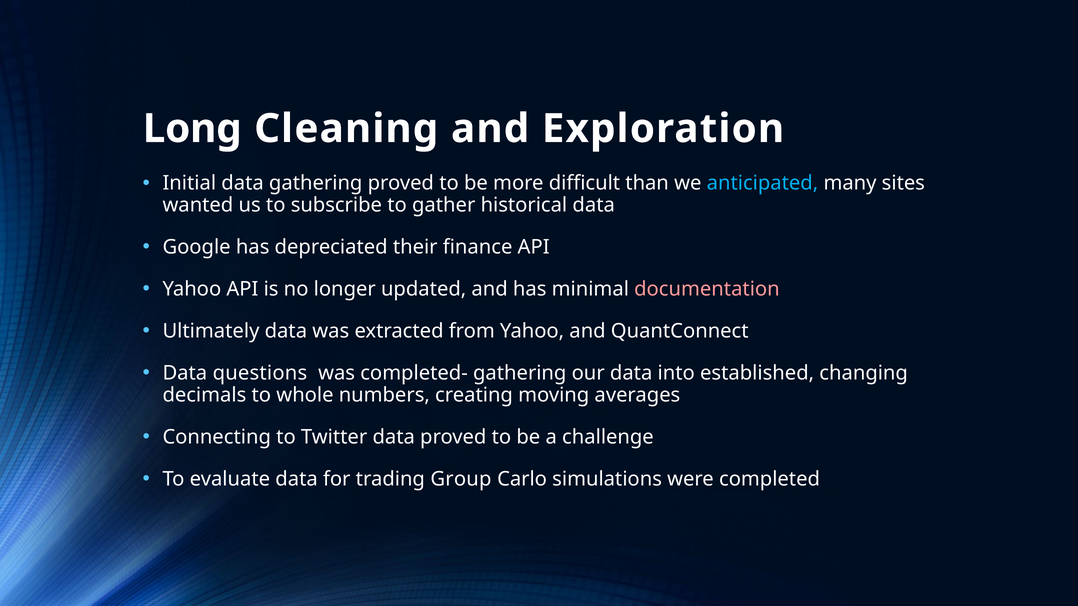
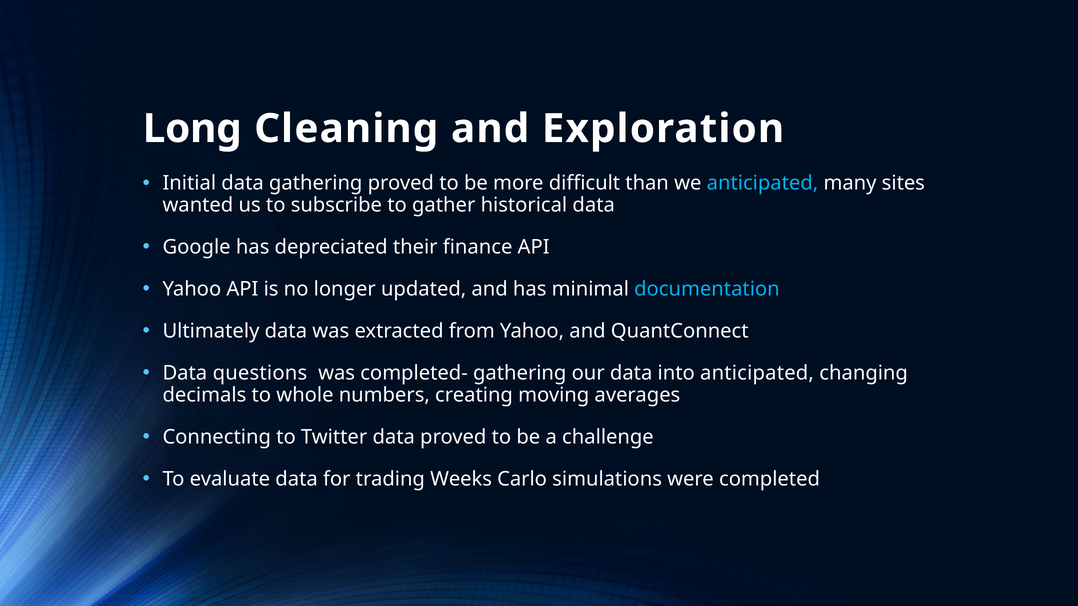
documentation colour: pink -> light blue
into established: established -> anticipated
Group: Group -> Weeks
